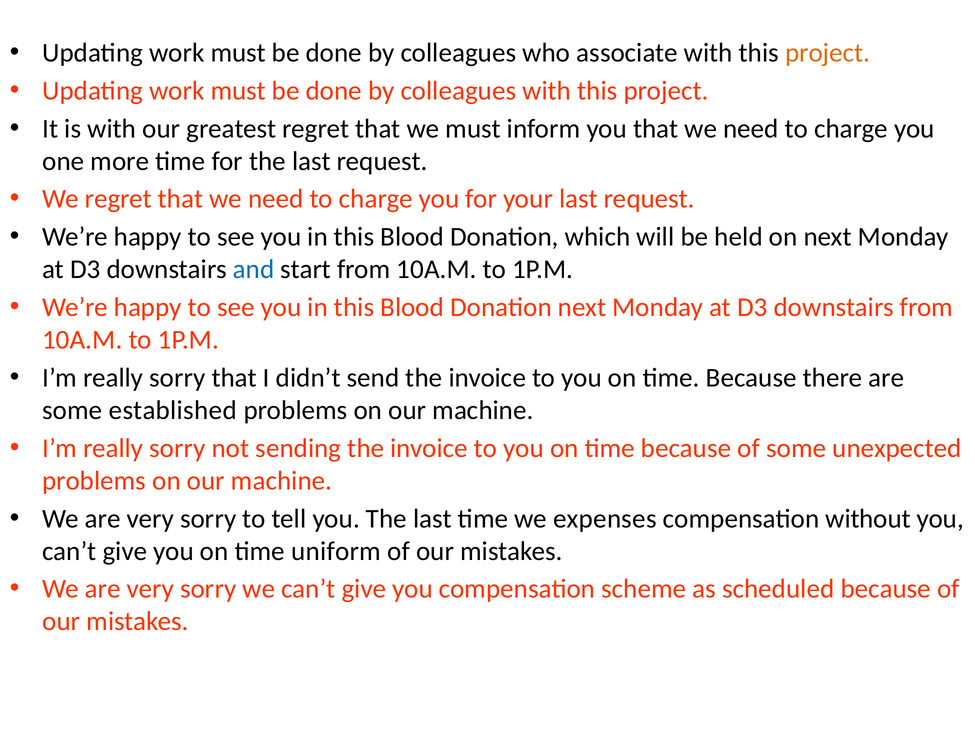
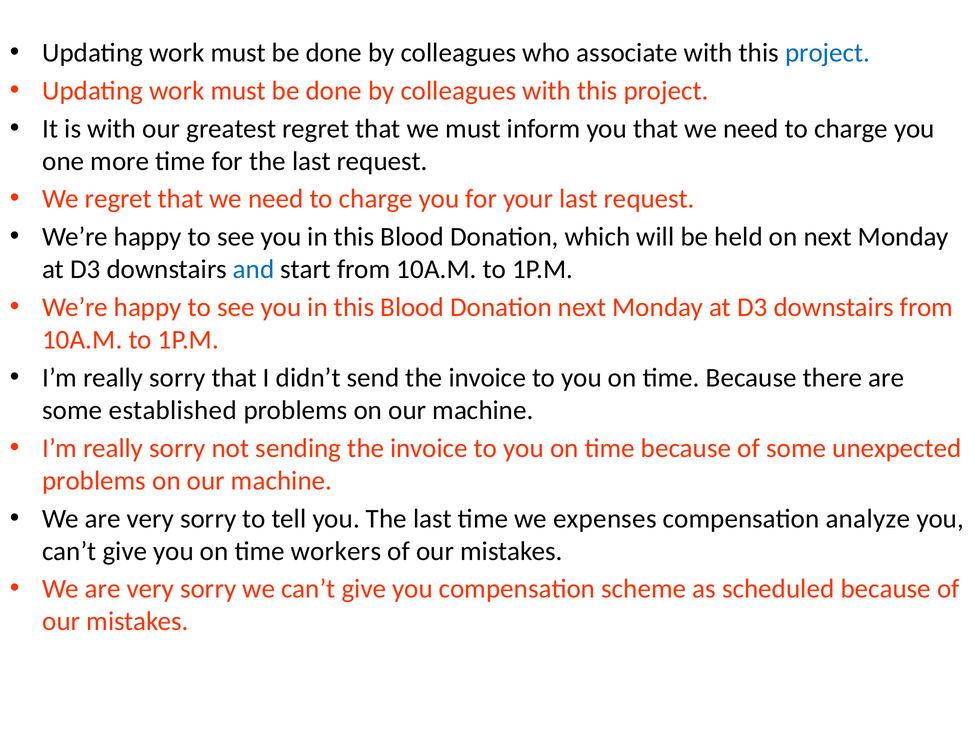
project at (828, 53) colour: orange -> blue
without: without -> analyze
uniform: uniform -> workers
